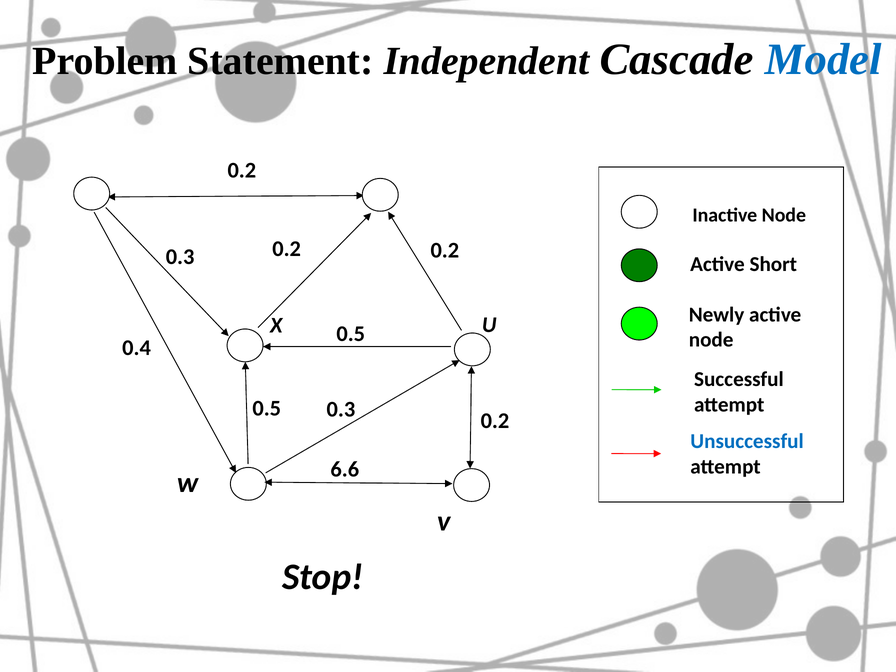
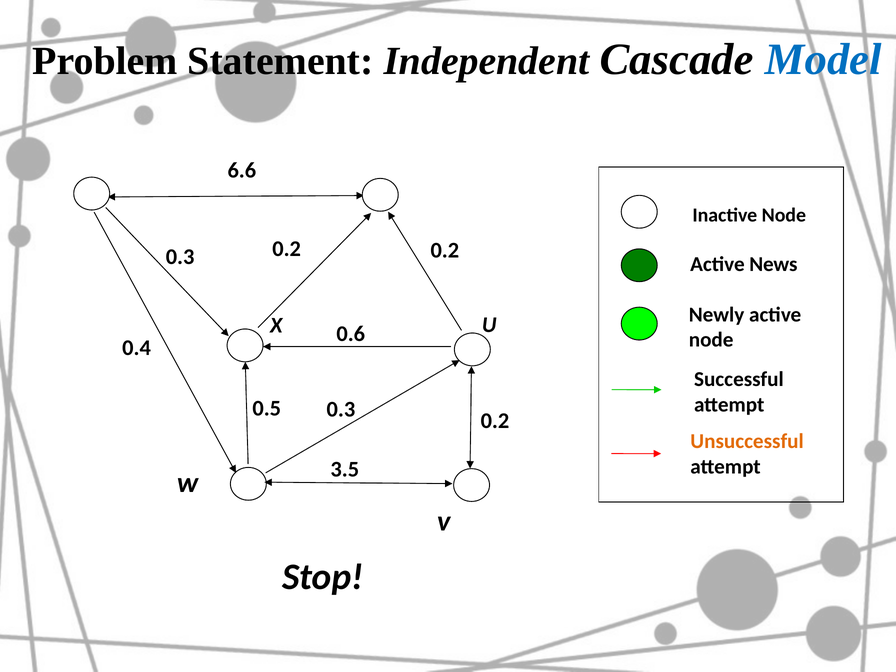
0.2 at (242, 170): 0.2 -> 6.6
Short: Short -> News
0.5 at (351, 334): 0.5 -> 0.6
Unsuccessful colour: blue -> orange
6.6: 6.6 -> 3.5
